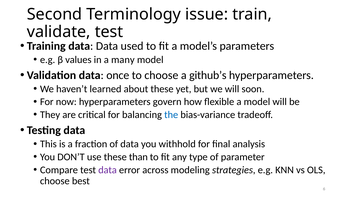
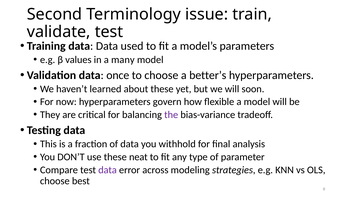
github’s: github’s -> better’s
the colour: blue -> purple
than: than -> neat
